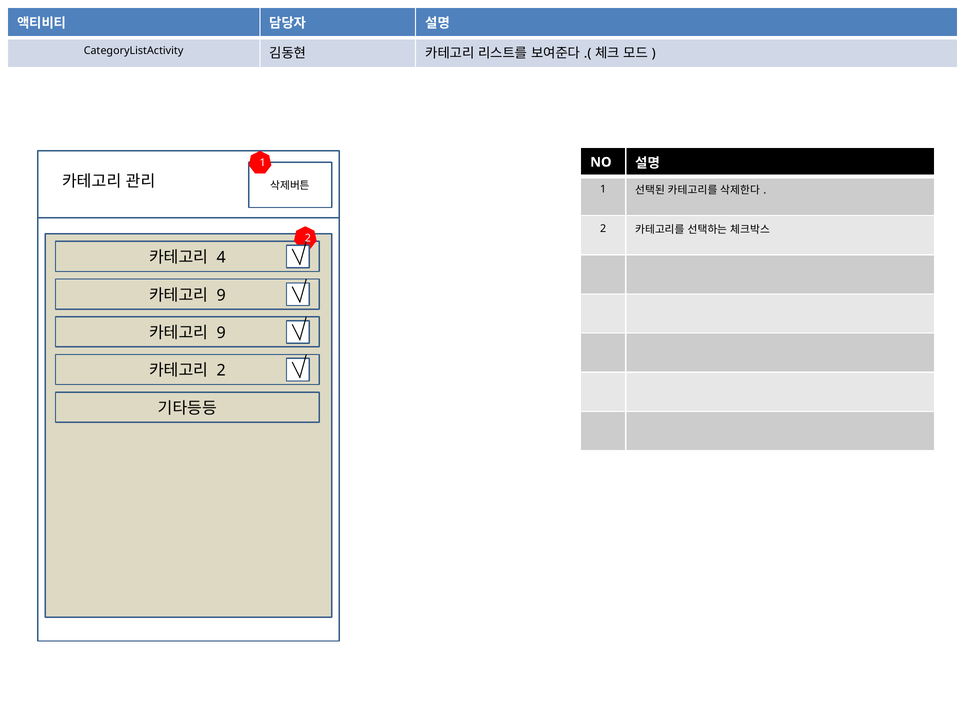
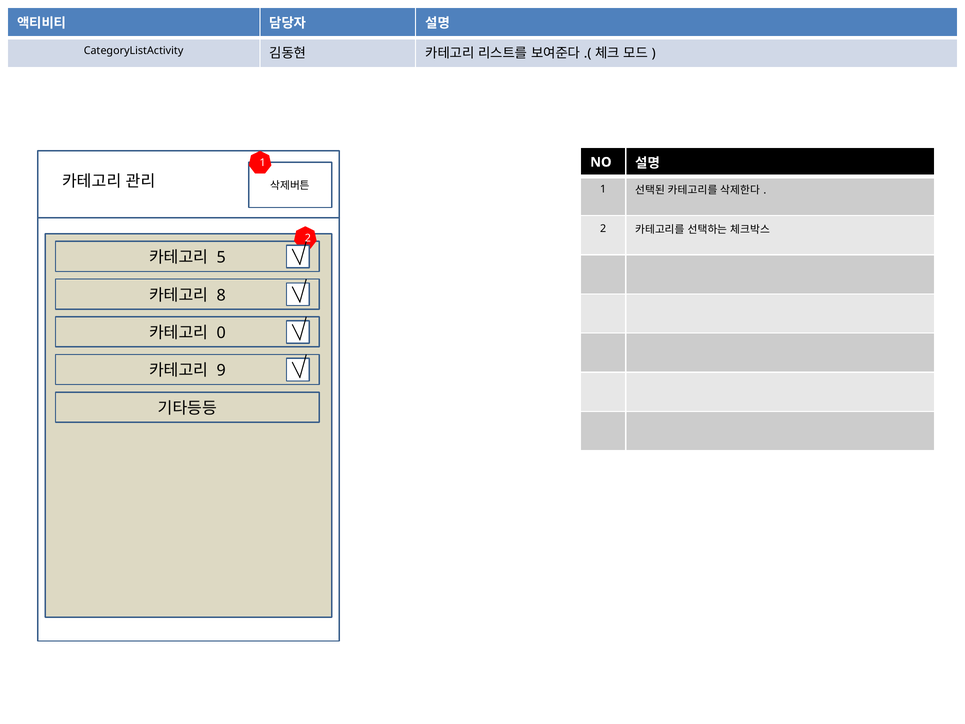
4: 4 -> 5
9 at (221, 295): 9 -> 8
9 at (221, 333): 9 -> 0
2 at (221, 371): 2 -> 9
